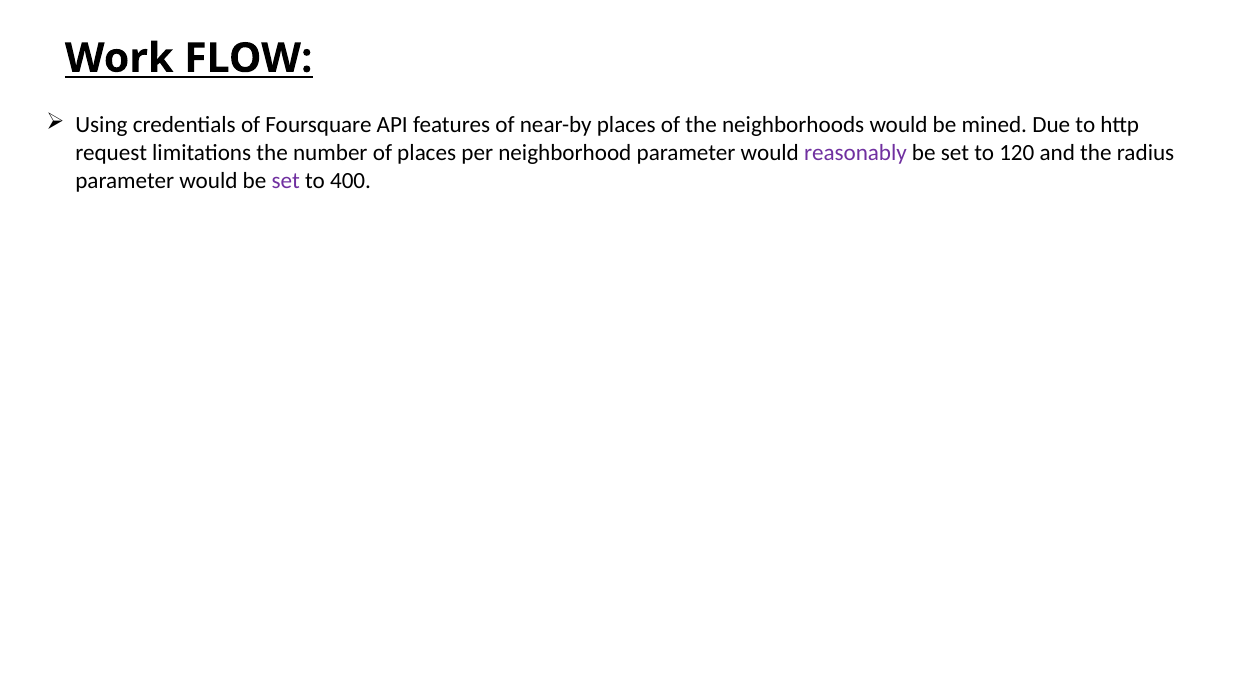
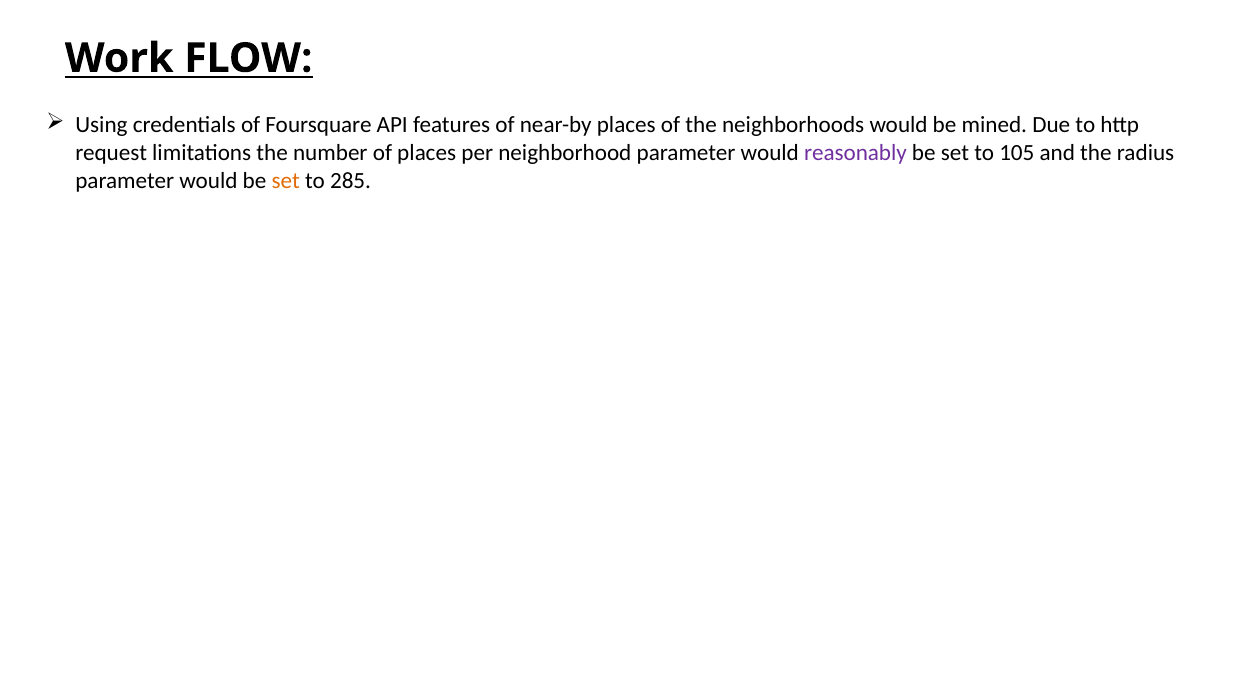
120: 120 -> 105
set at (286, 181) colour: purple -> orange
400: 400 -> 285
